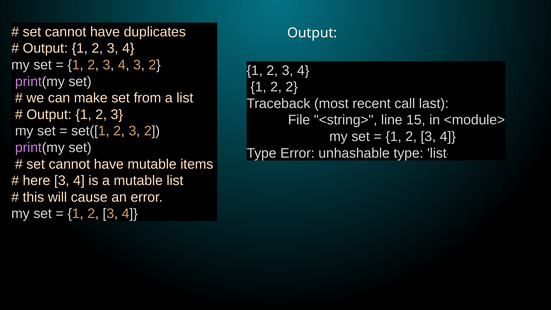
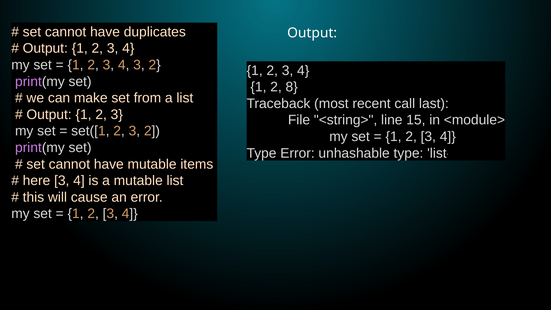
2 2: 2 -> 8
